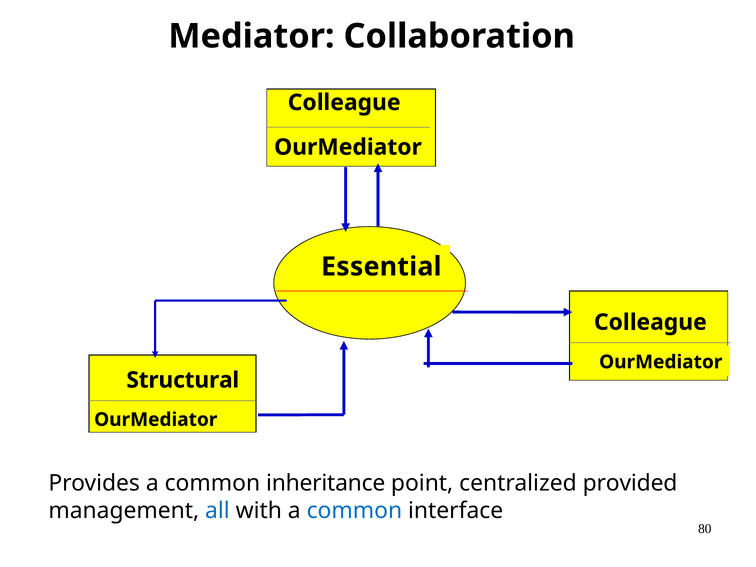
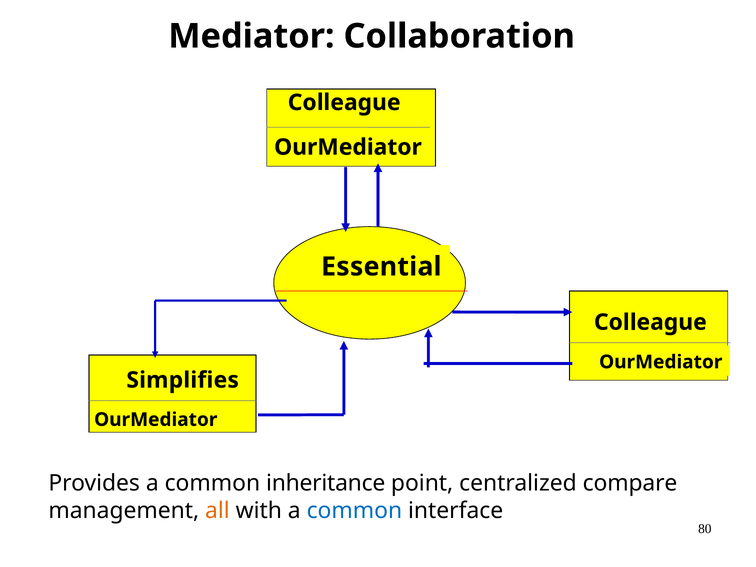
Structural: Structural -> Simplifies
provided: provided -> compare
all colour: blue -> orange
